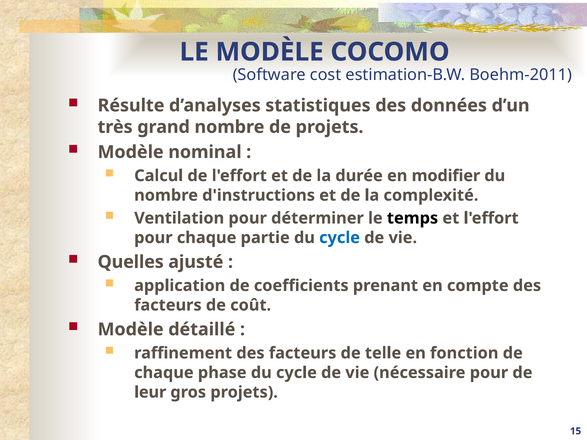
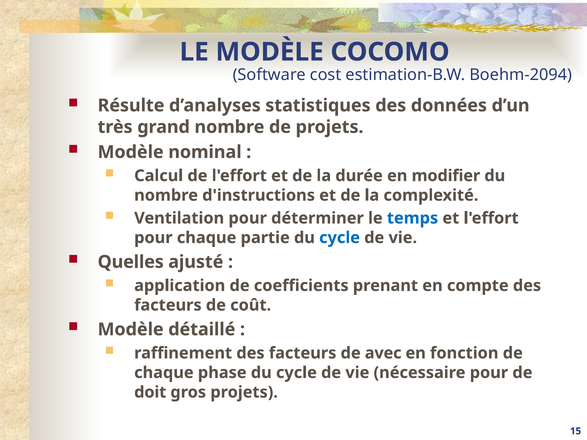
Boehm-2011: Boehm-2011 -> Boehm-2094
temps colour: black -> blue
telle: telle -> avec
leur: leur -> doit
